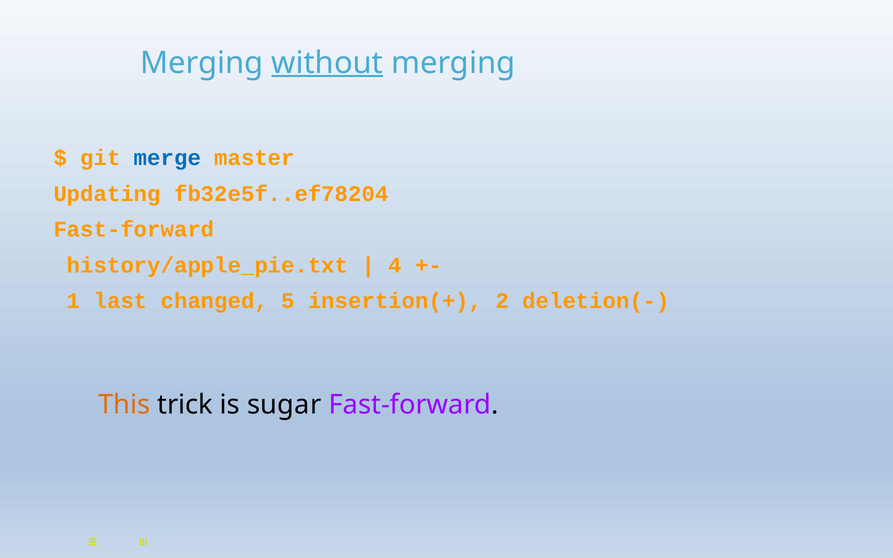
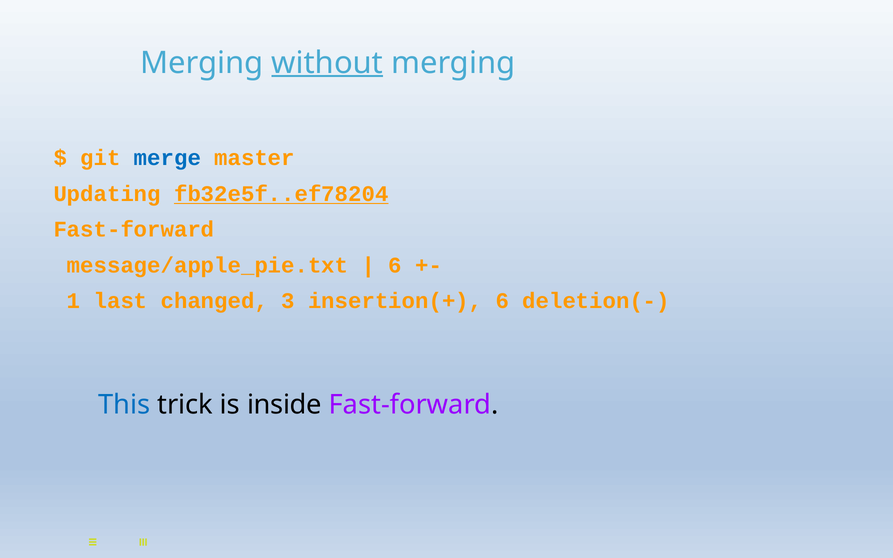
fb32e5f..ef78204 underline: none -> present
history/apple_pie.txt: history/apple_pie.txt -> message/apple_pie.txt
4 at (395, 265): 4 -> 6
5: 5 -> 3
insertion(+ 2: 2 -> 6
This colour: orange -> blue
sugar: sugar -> inside
